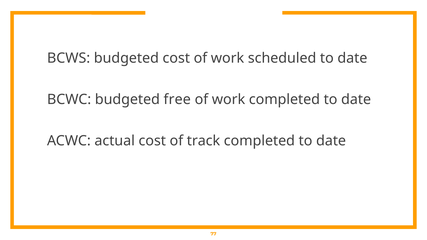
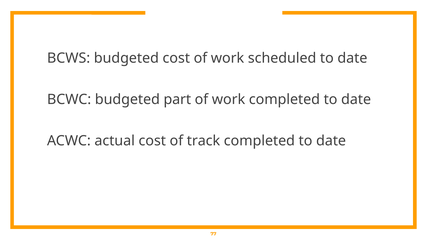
free: free -> part
